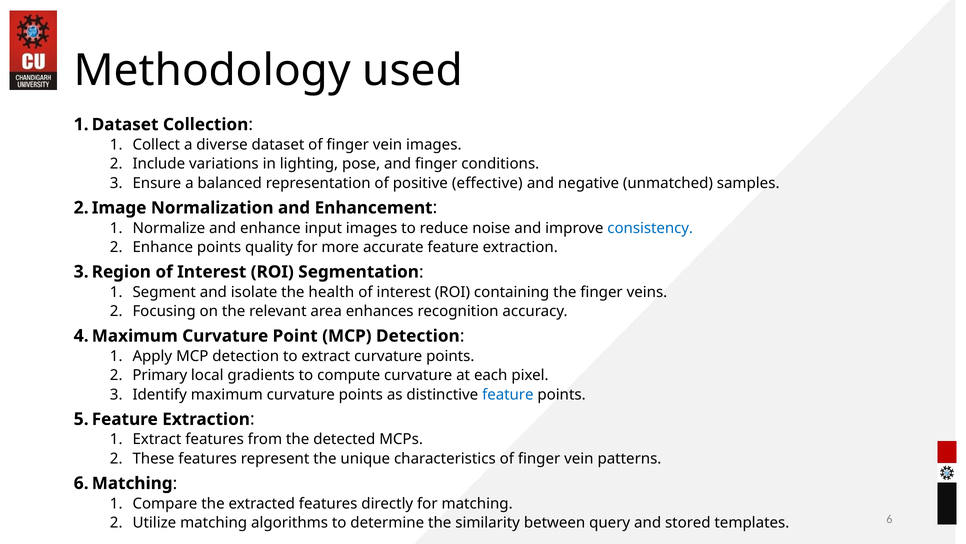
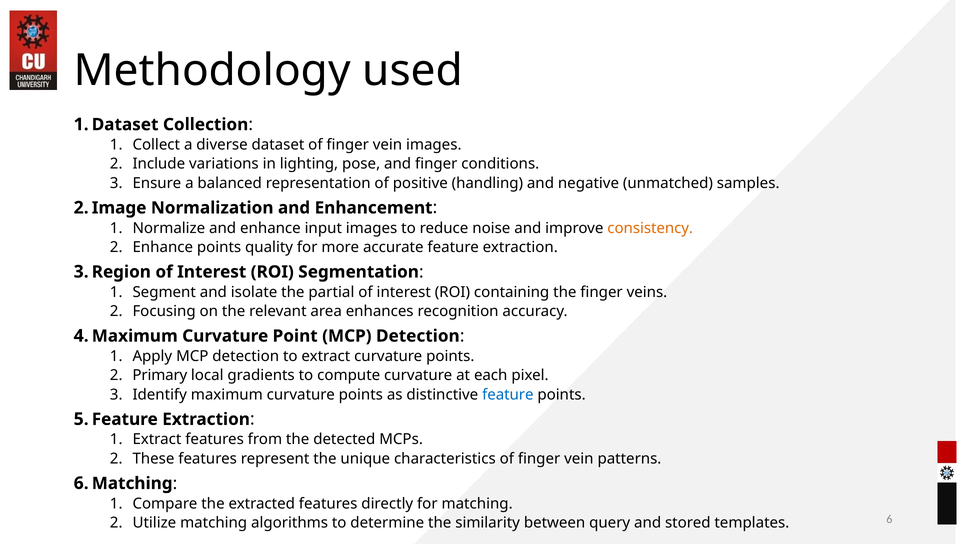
effective: effective -> handling
consistency colour: blue -> orange
health: health -> partial
